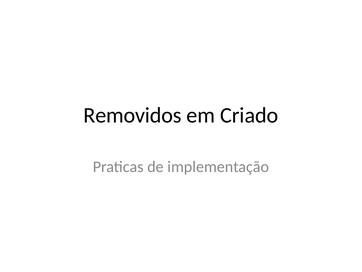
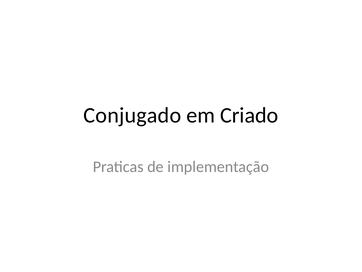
Removidos: Removidos -> Conjugado
